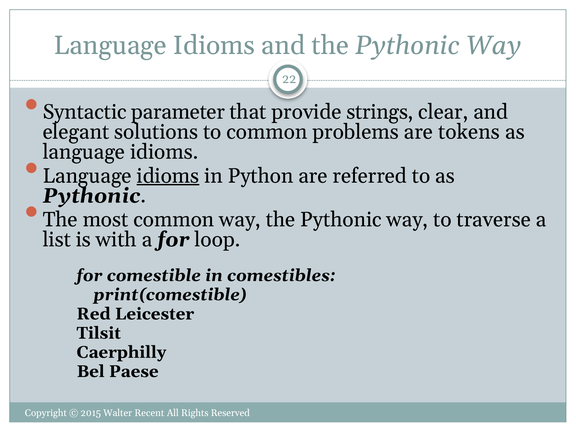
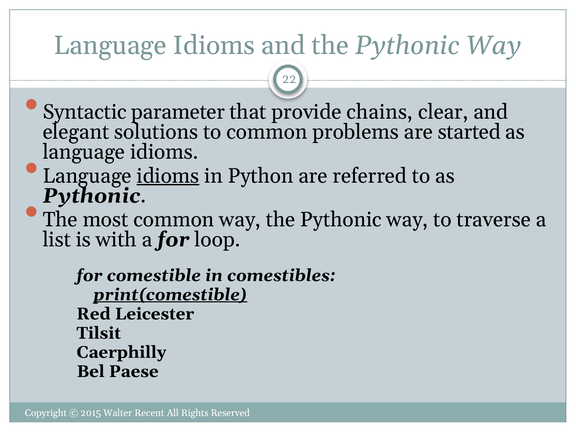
strings: strings -> chains
tokens: tokens -> started
print(comestible underline: none -> present
